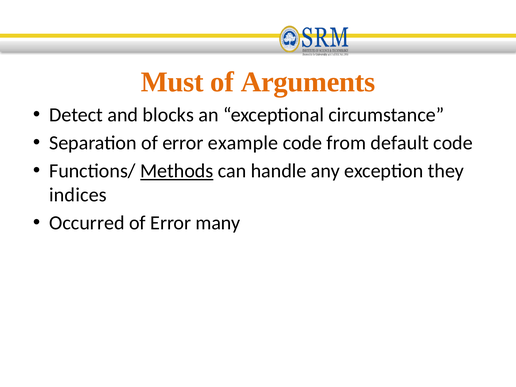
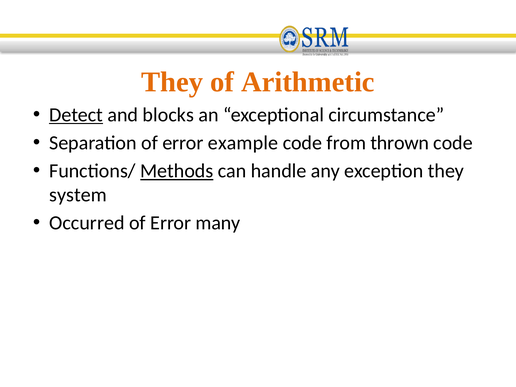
Must at (172, 82): Must -> They
Arguments: Arguments -> Arithmetic
Detect underline: none -> present
default: default -> thrown
indices: indices -> system
